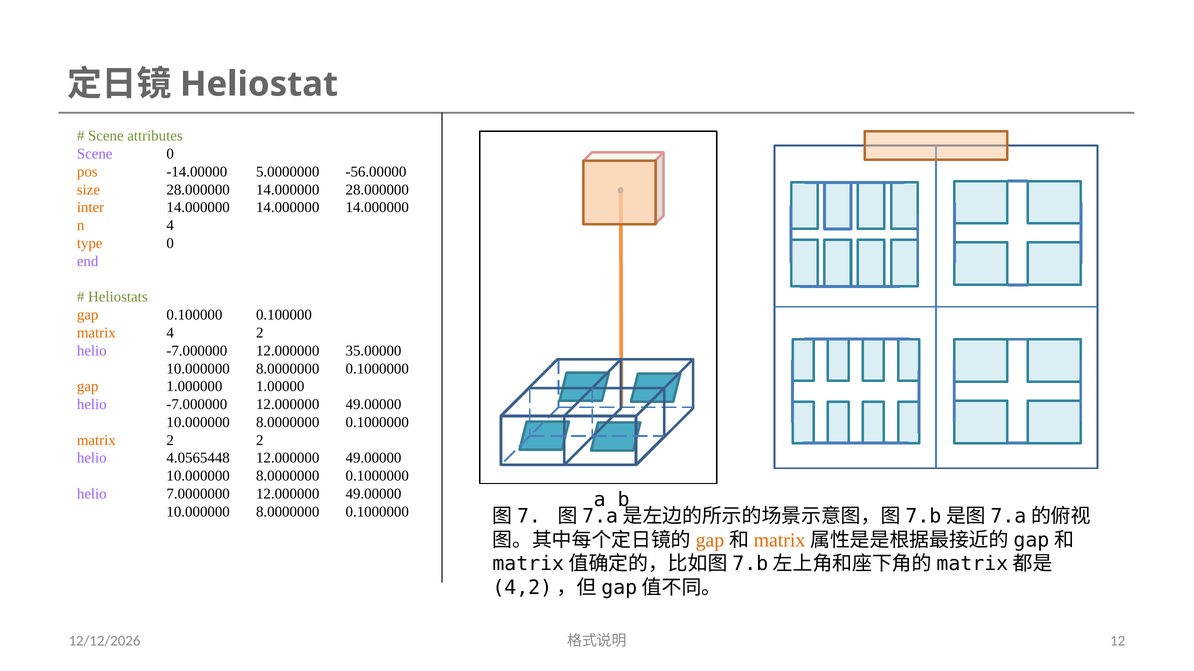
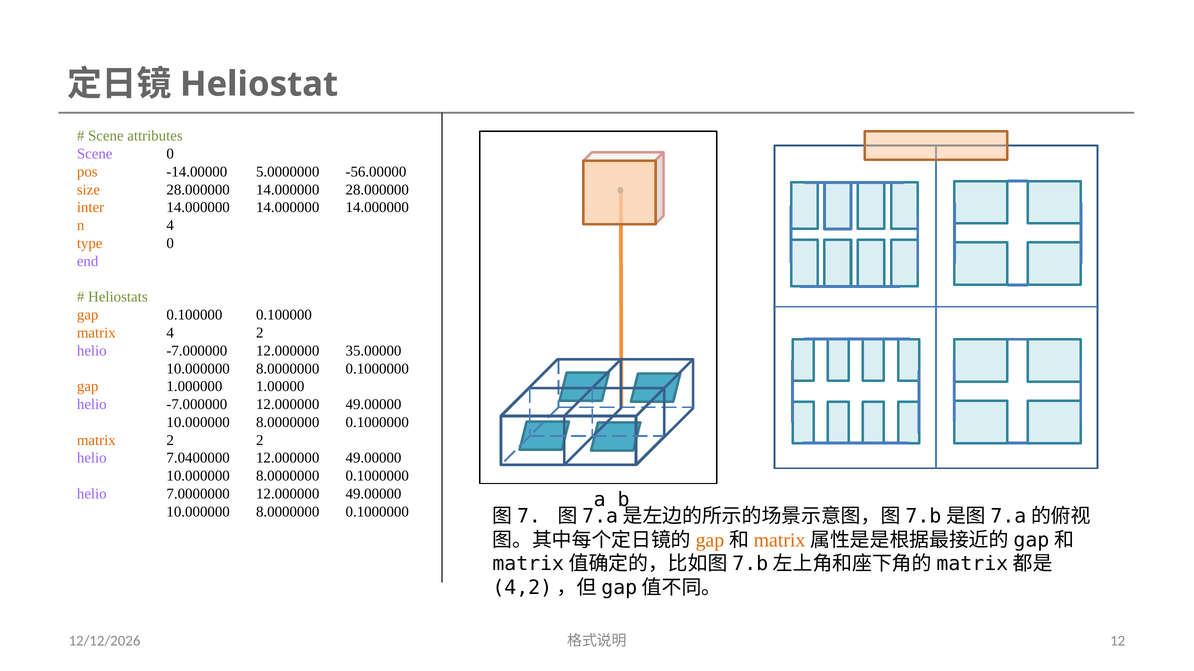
4.0565448: 4.0565448 -> 7.0400000
